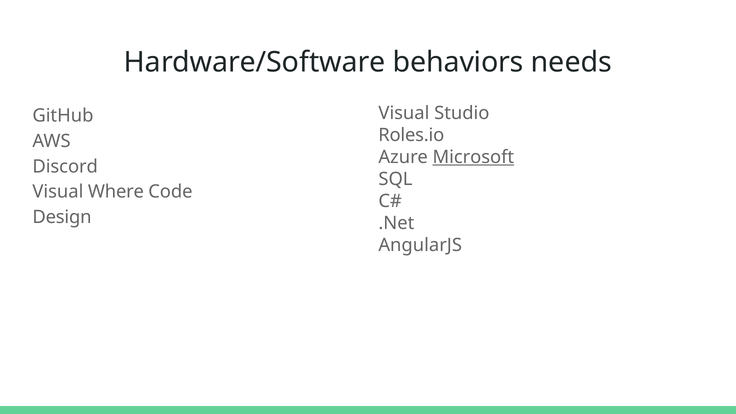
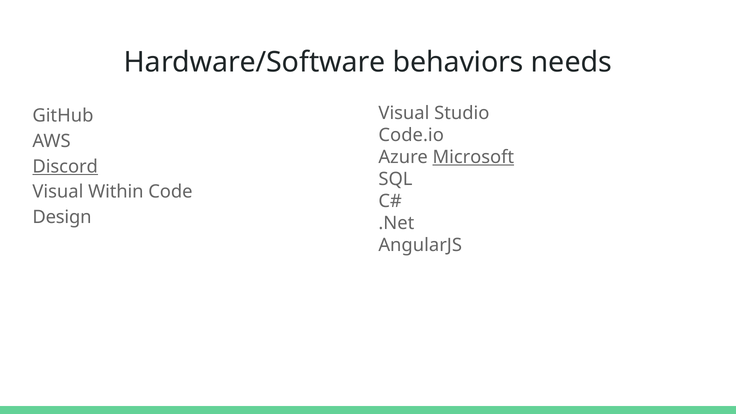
Roles.io: Roles.io -> Code.io
Discord underline: none -> present
Where: Where -> Within
